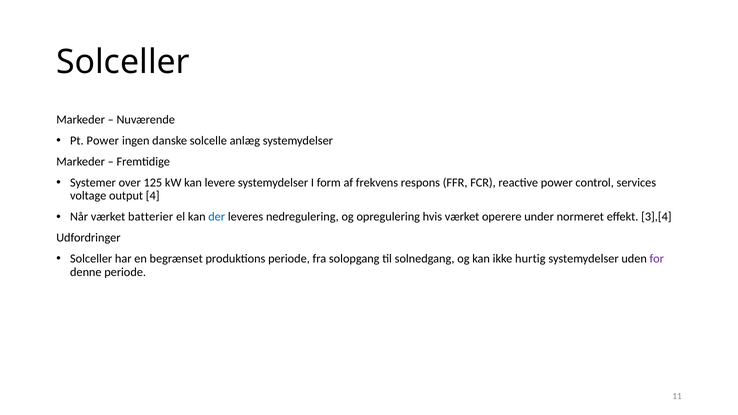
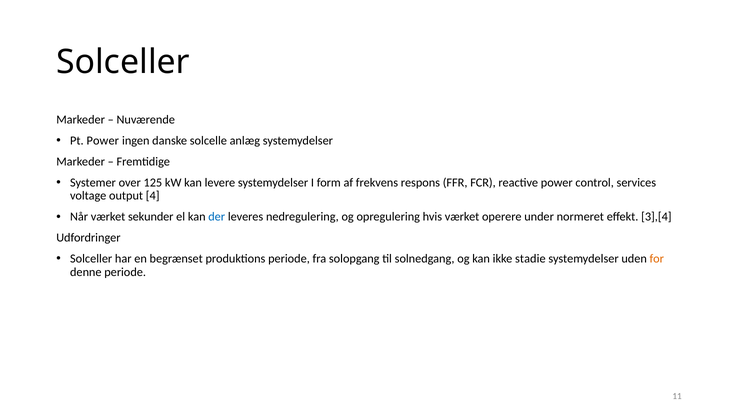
batterier: batterier -> sekunder
hurtig: hurtig -> stadie
for colour: purple -> orange
